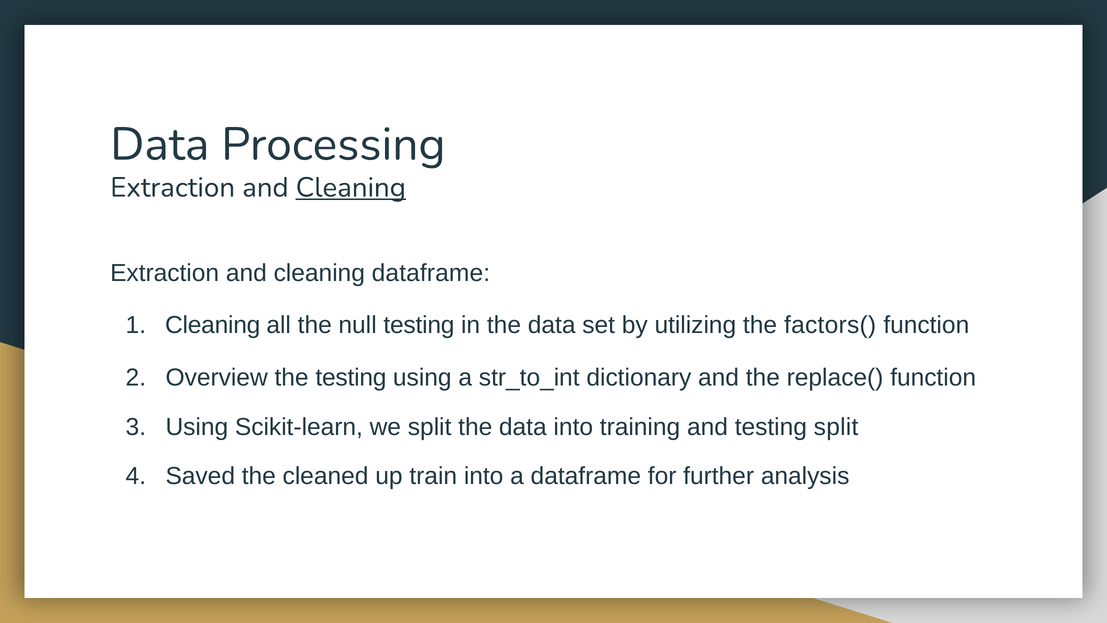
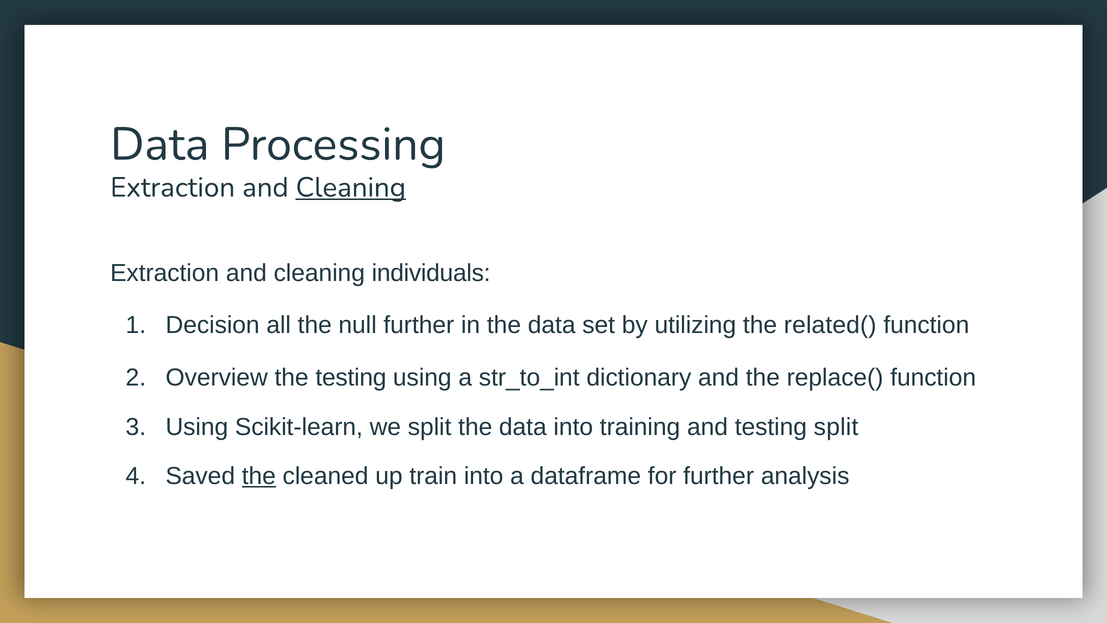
cleaning dataframe: dataframe -> individuals
Cleaning at (213, 325): Cleaning -> Decision
null testing: testing -> further
factors(: factors( -> related(
the at (259, 476) underline: none -> present
